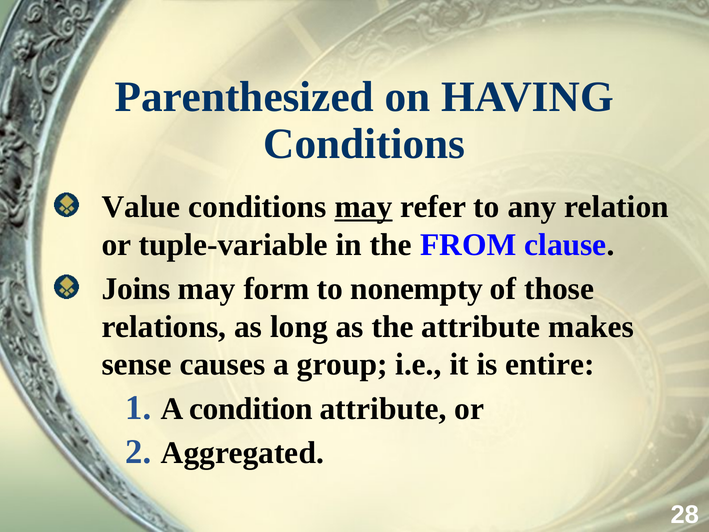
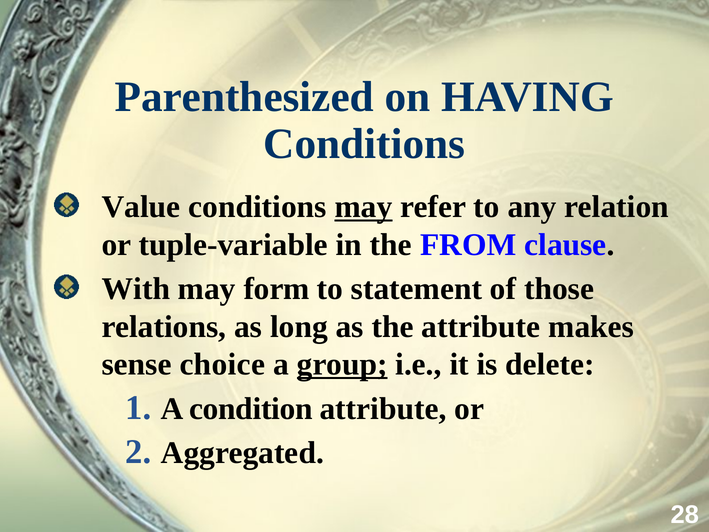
Joins: Joins -> With
nonempty: nonempty -> statement
causes: causes -> choice
group underline: none -> present
entire: entire -> delete
